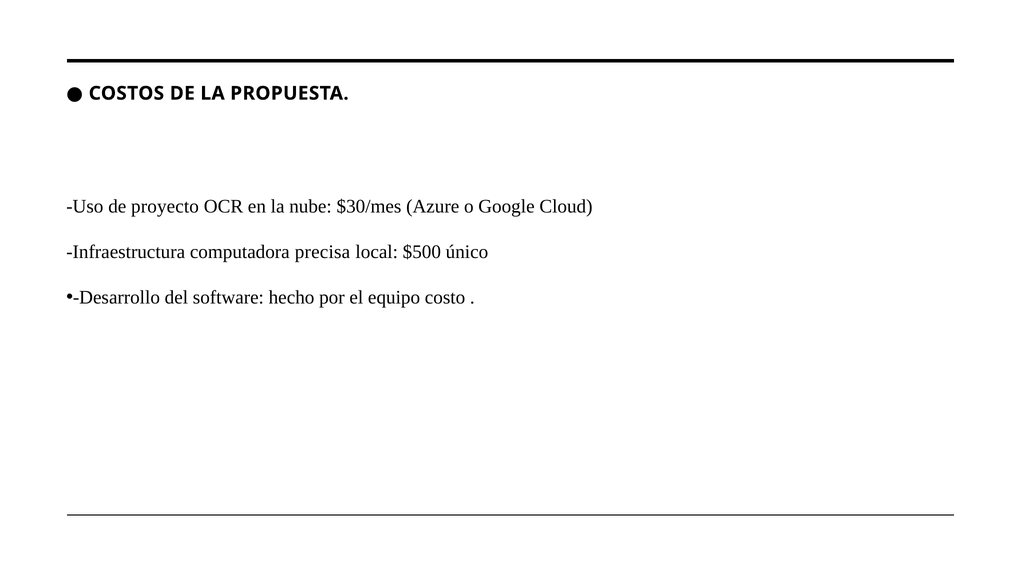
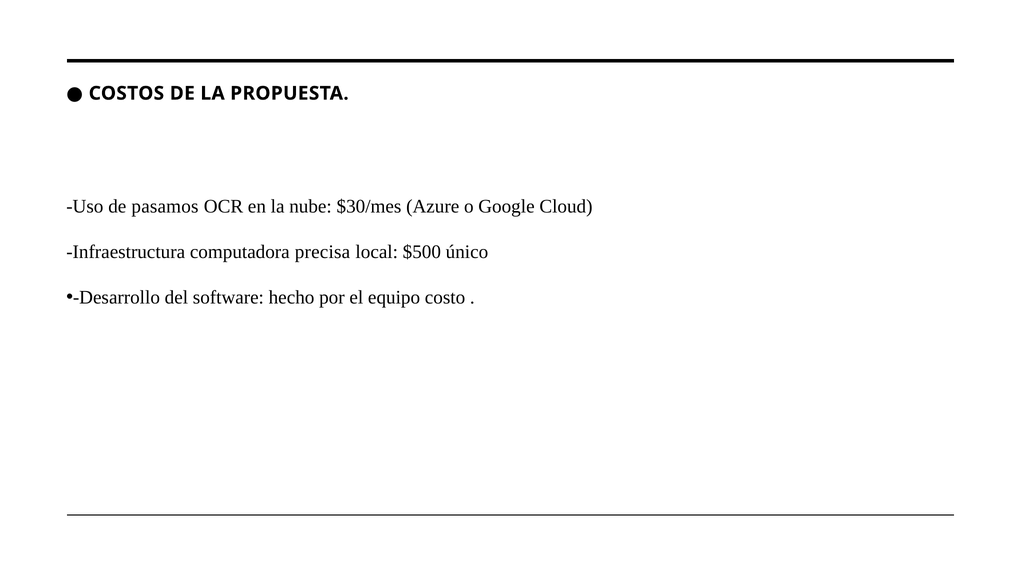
proyecto: proyecto -> pasamos
